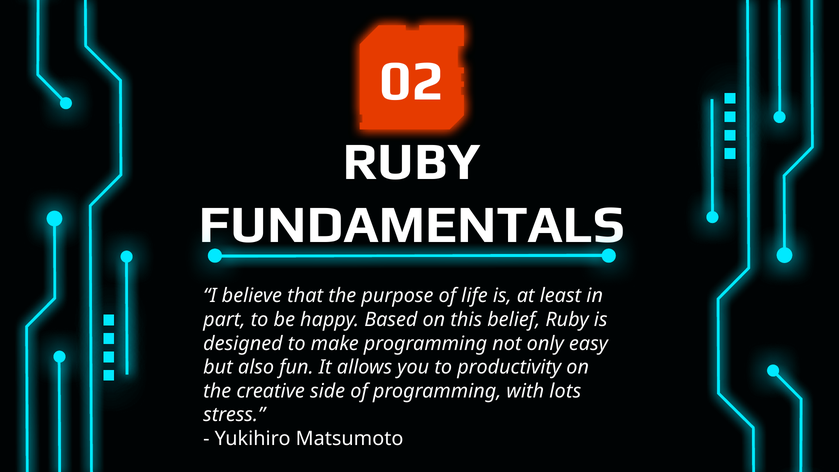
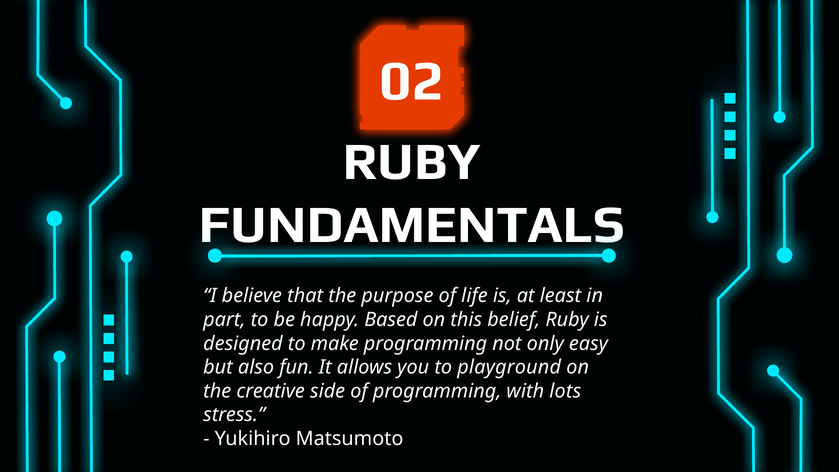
productivity: productivity -> playground
